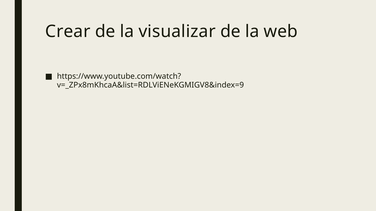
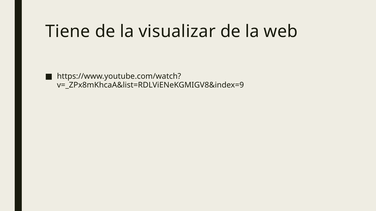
Crear: Crear -> Tiene
